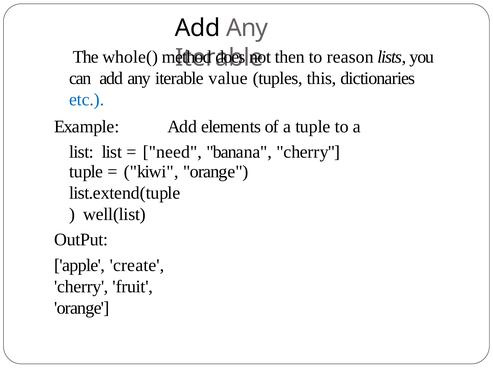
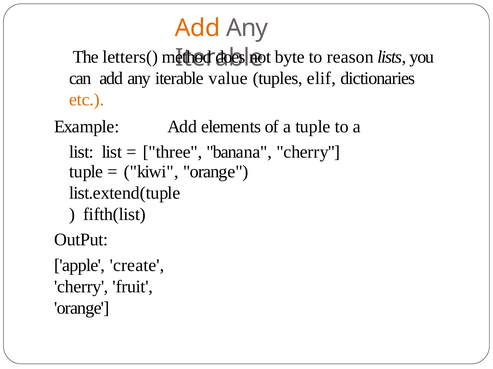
Add at (198, 28) colour: black -> orange
whole(: whole( -> letters(
then: then -> byte
this: this -> elif
etc colour: blue -> orange
need: need -> three
well(list: well(list -> fifth(list
